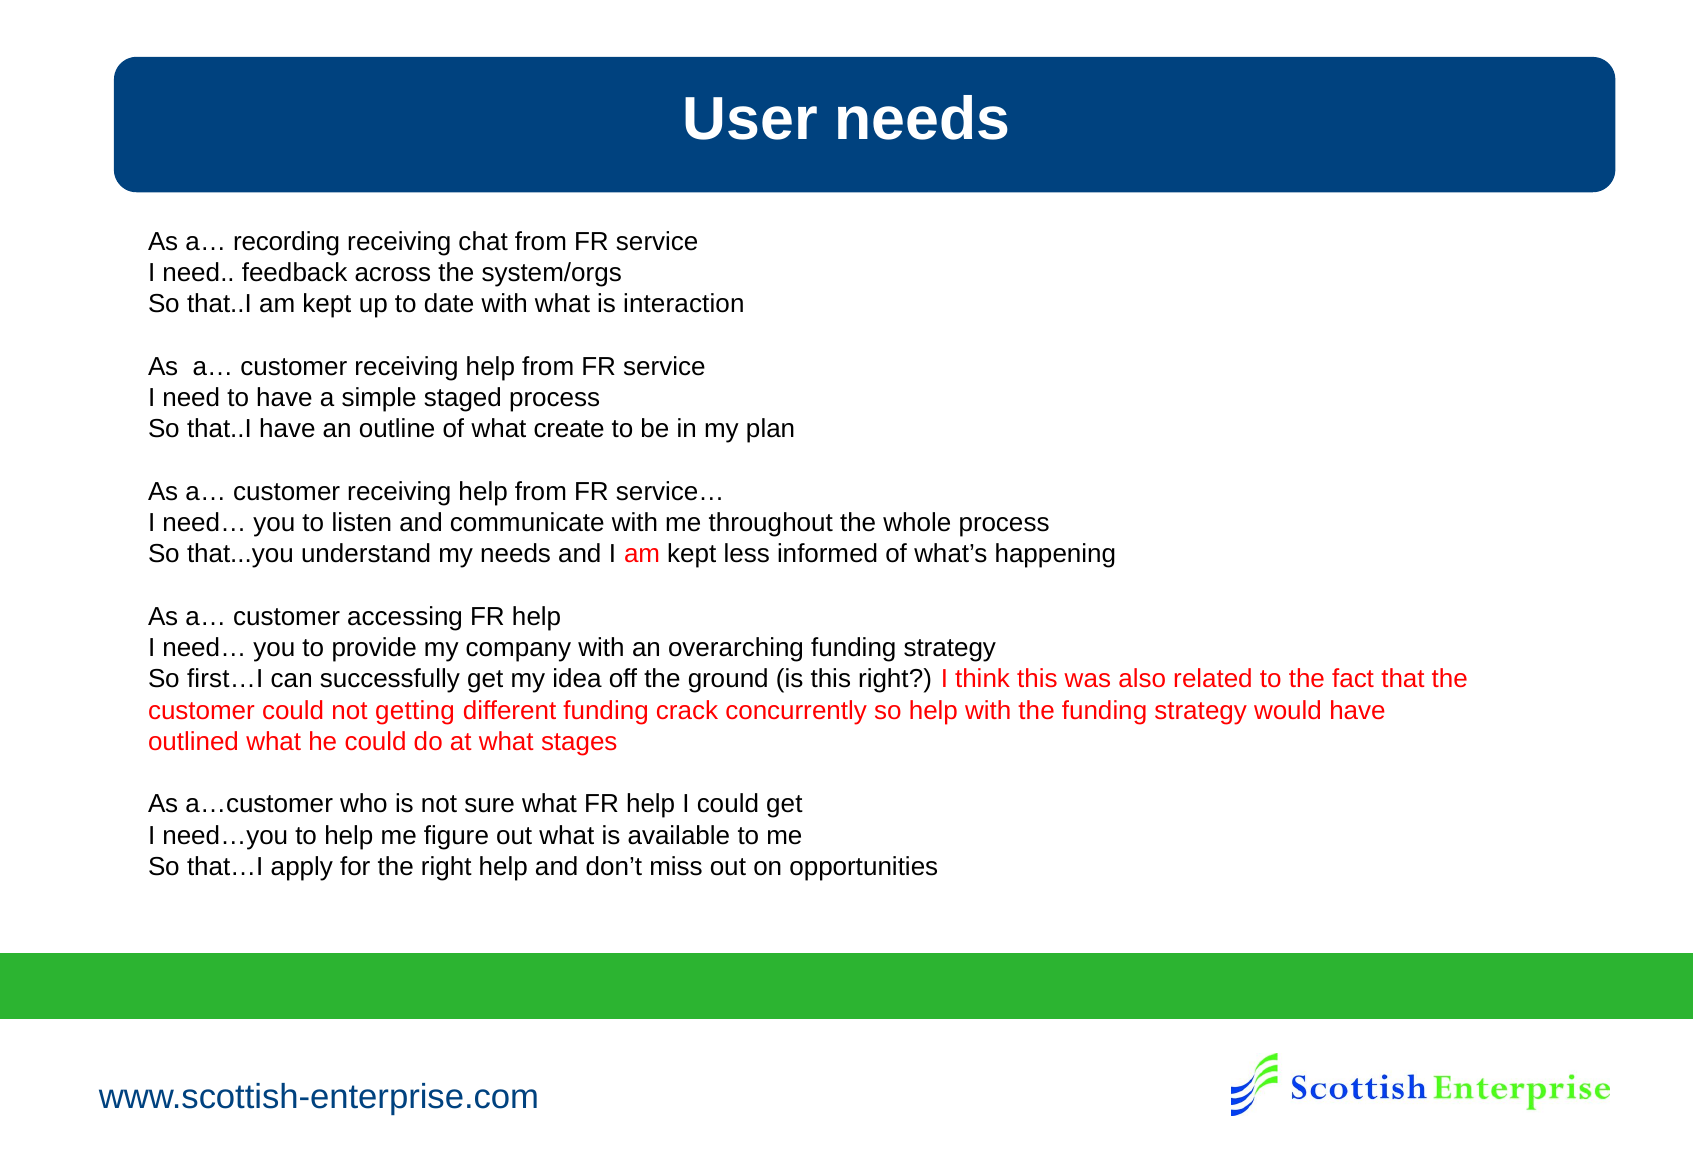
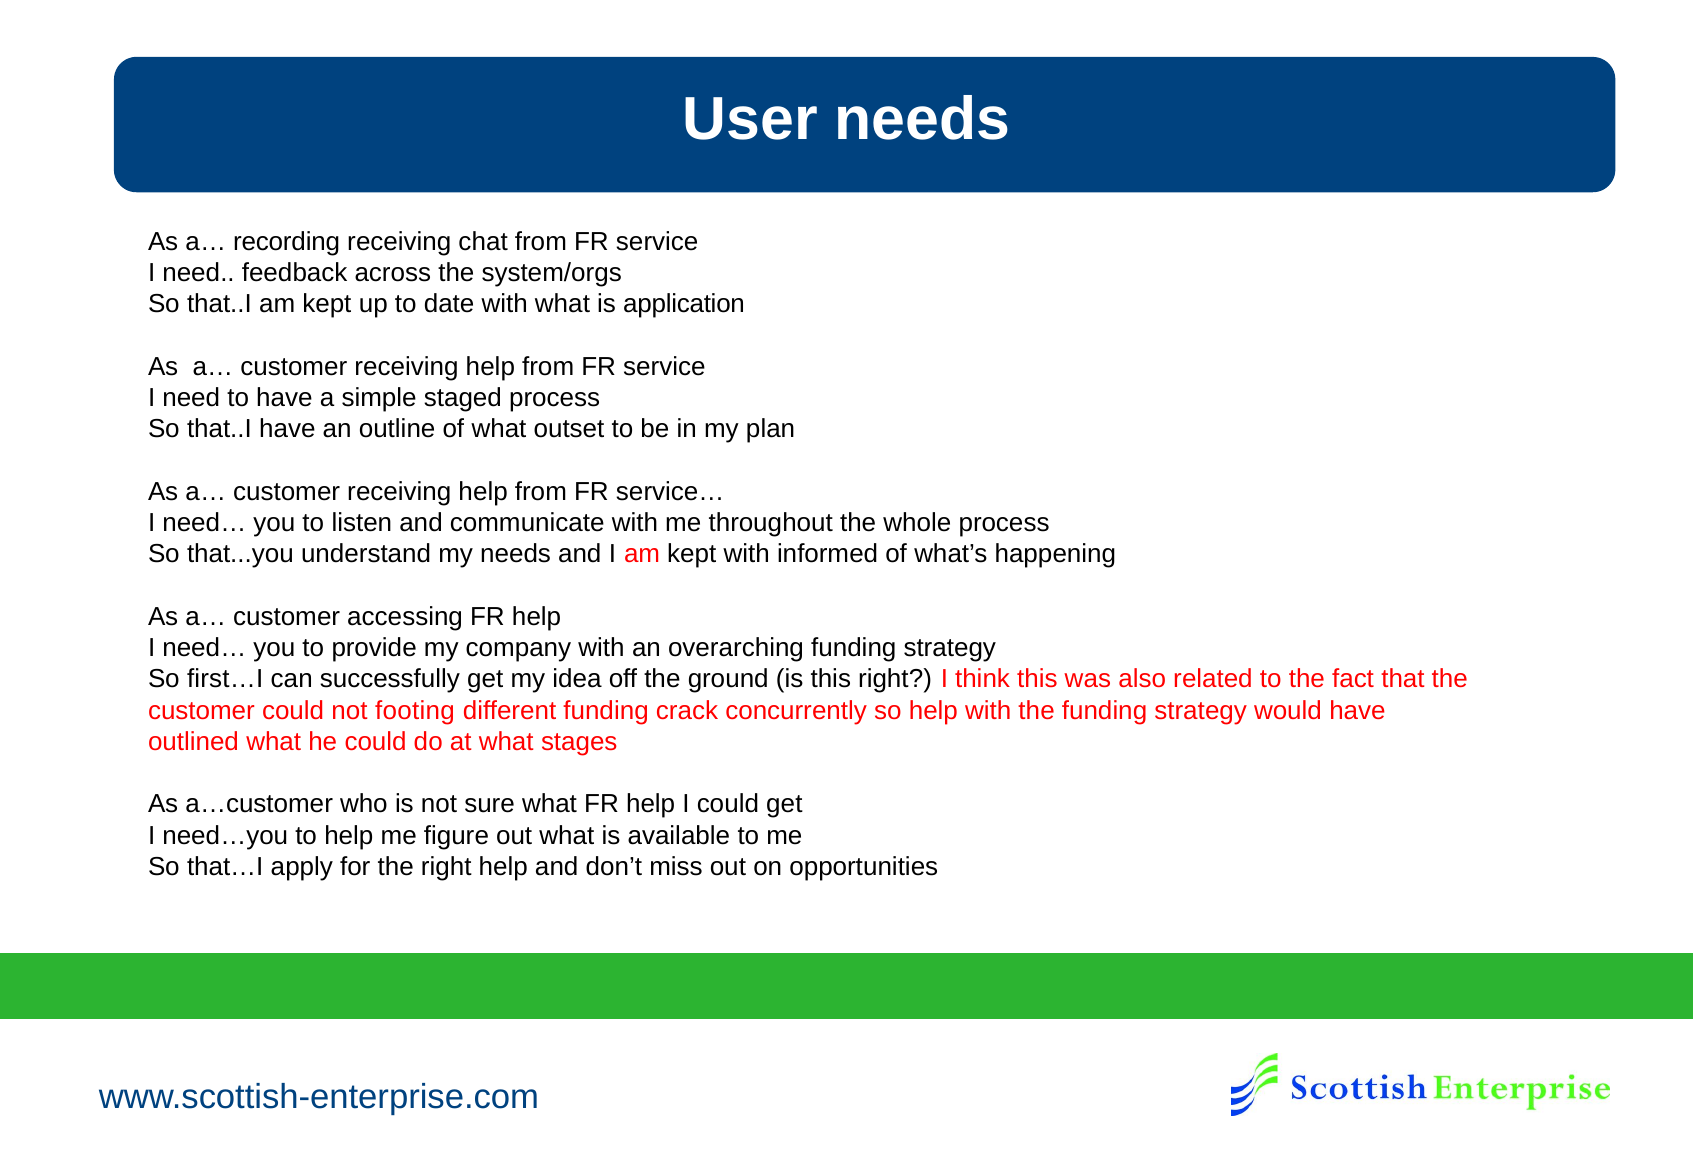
interaction: interaction -> application
create: create -> outset
kept less: less -> with
getting: getting -> footing
